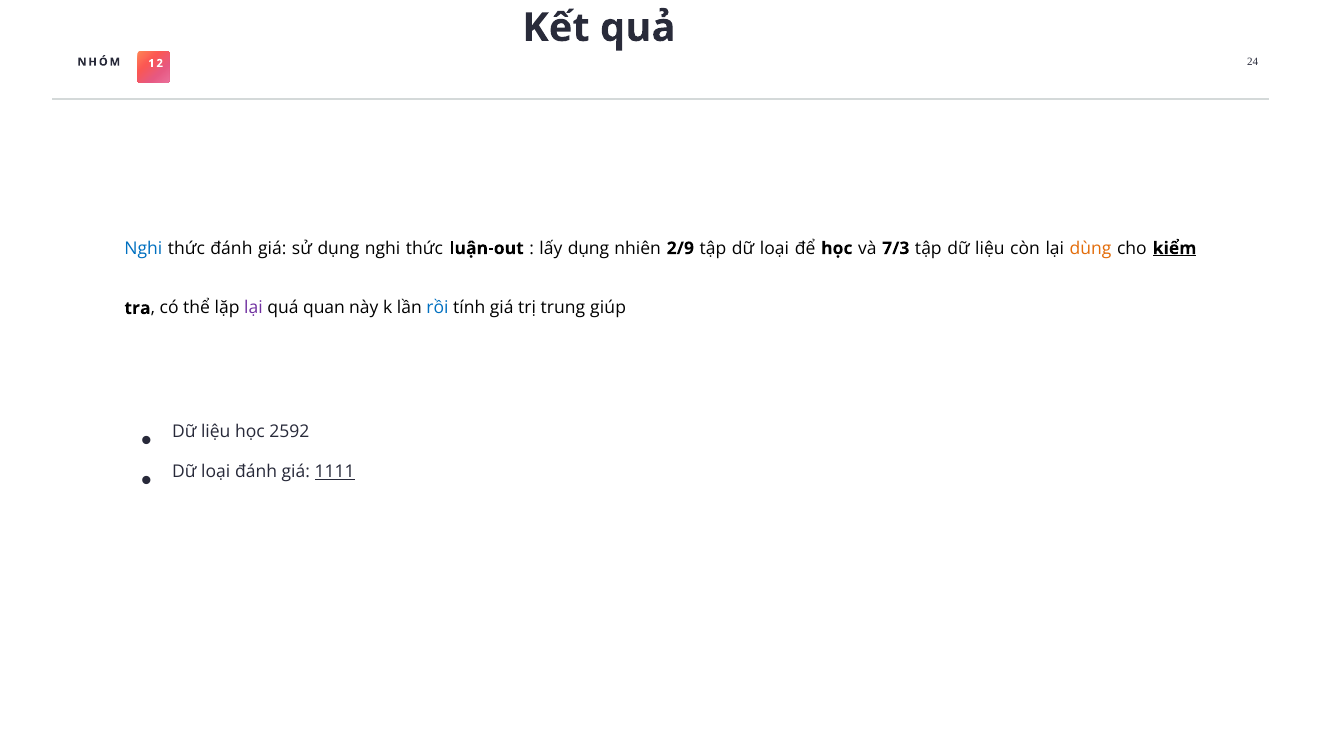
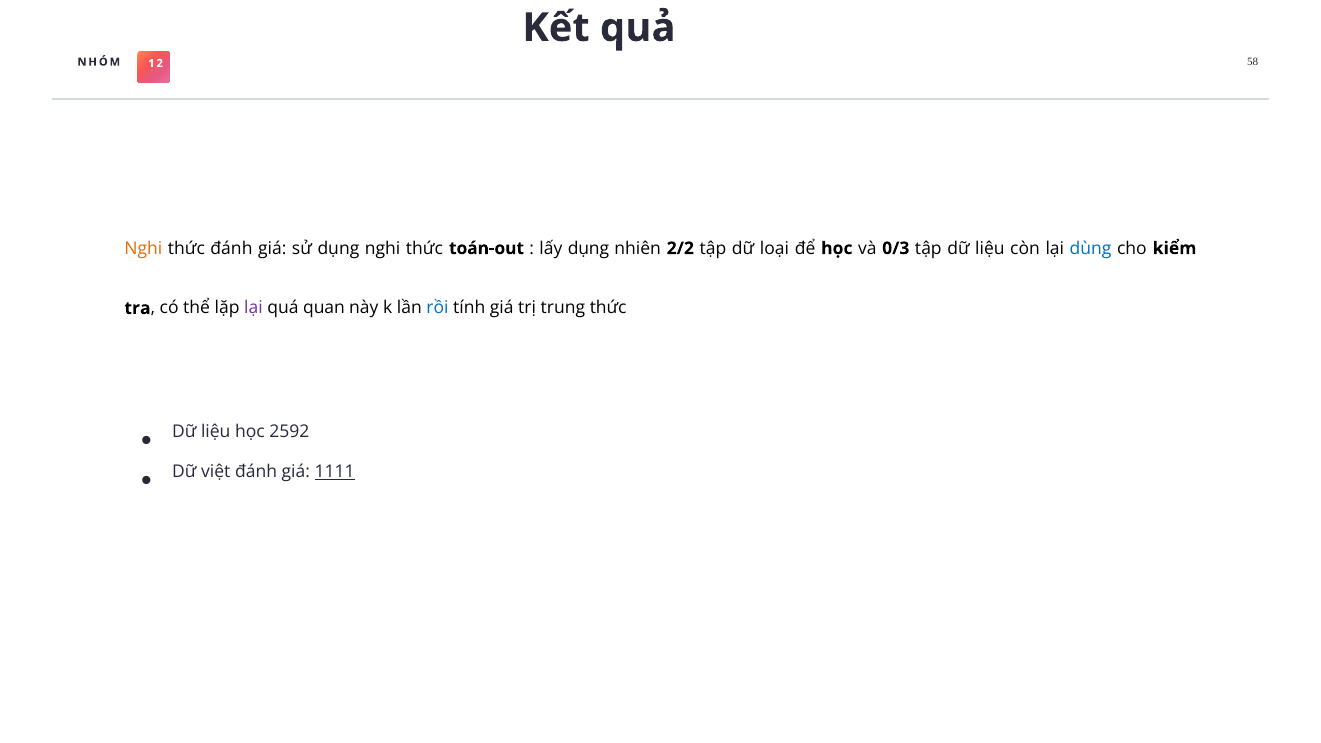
24: 24 -> 58
Nghi at (143, 248) colour: blue -> orange
luận-out: luận-out -> toán-out
2/9: 2/9 -> 2/2
7/3: 7/3 -> 0/3
dùng colour: orange -> blue
kiểm underline: present -> none
trung giúp: giúp -> thức
loại at (216, 472): loại -> việt
